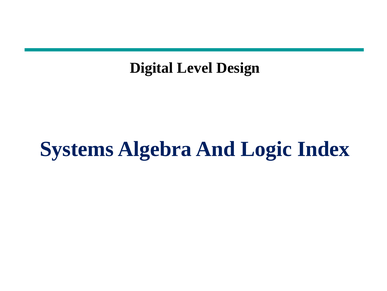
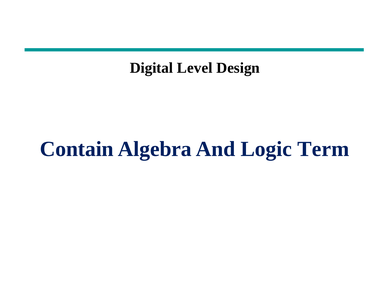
Systems: Systems -> Contain
Index: Index -> Term
